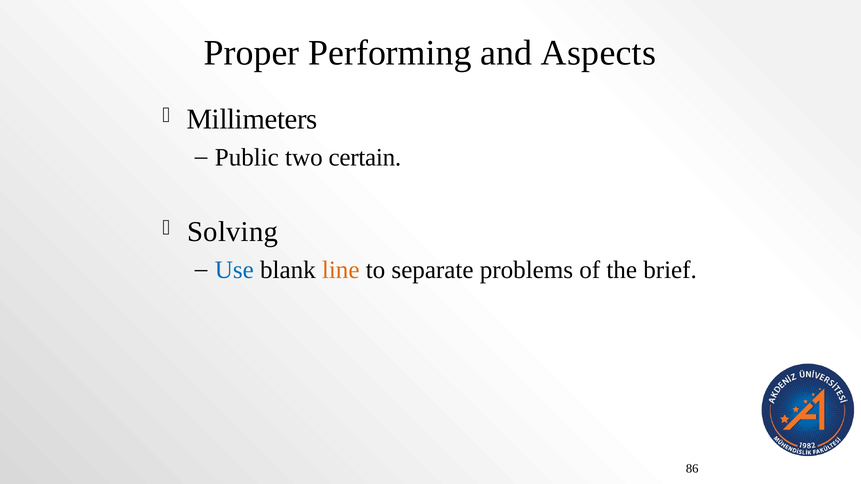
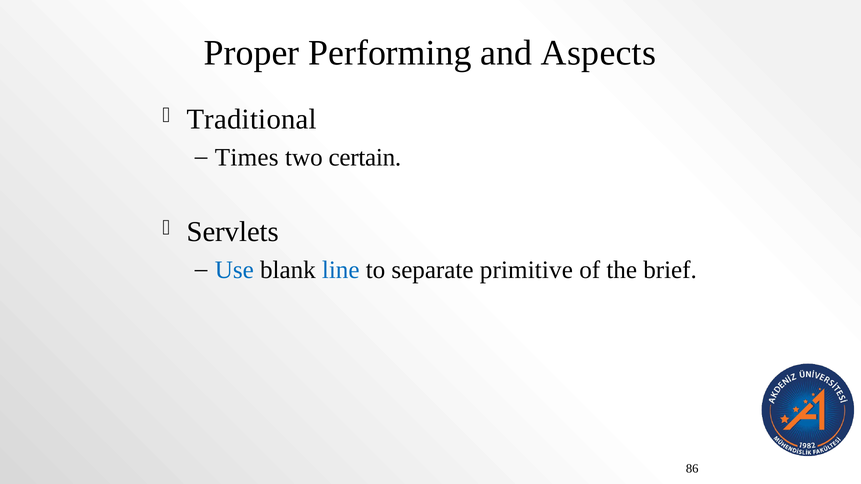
Millimeters: Millimeters -> Traditional
Public: Public -> Times
Solving: Solving -> Servlets
line colour: orange -> blue
problems: problems -> primitive
